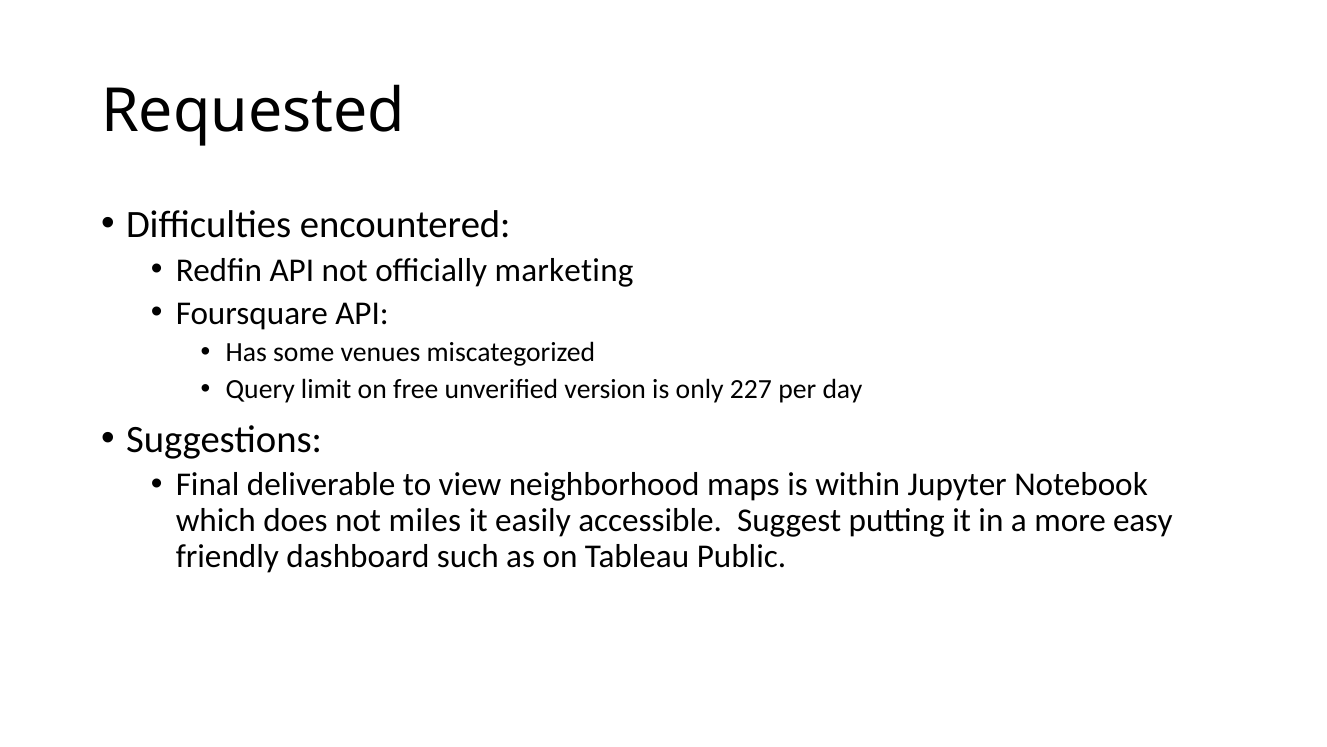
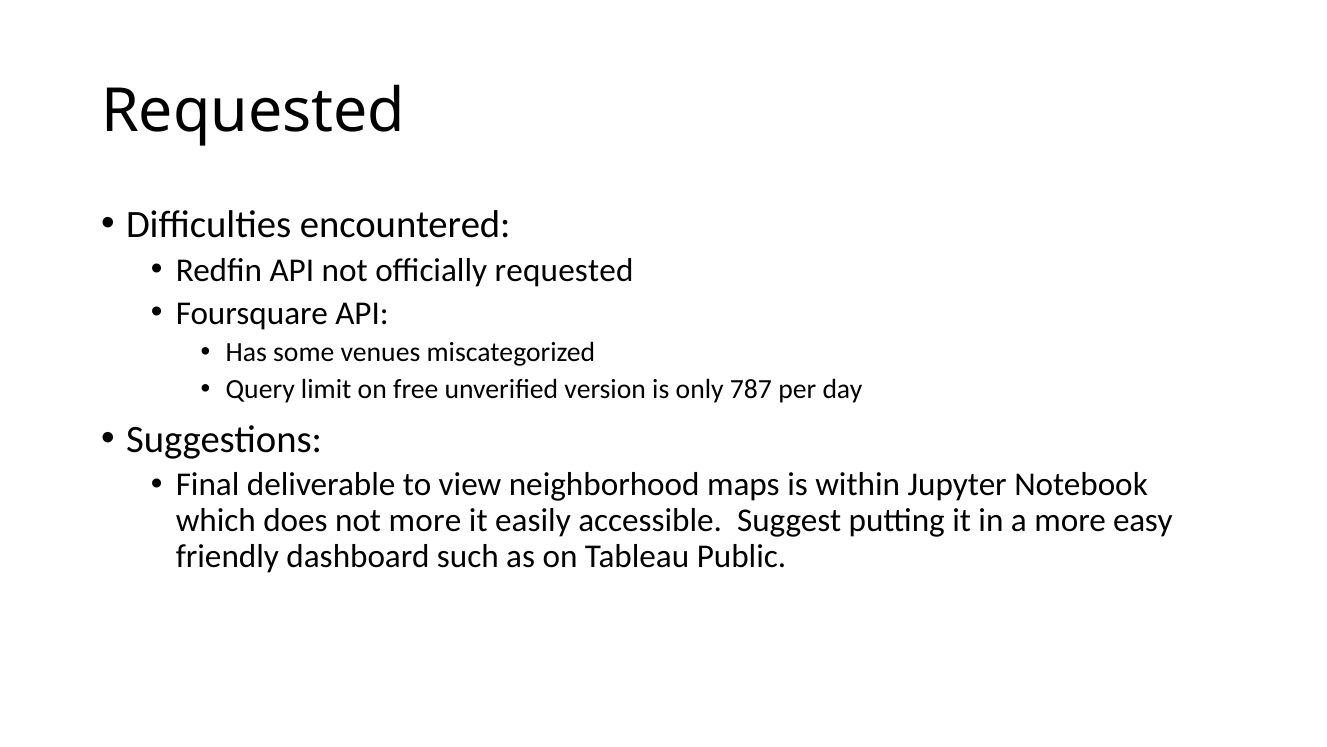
officially marketing: marketing -> requested
227: 227 -> 787
not miles: miles -> more
